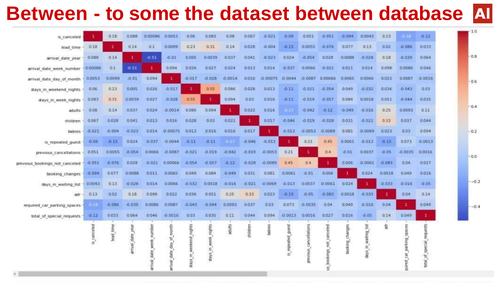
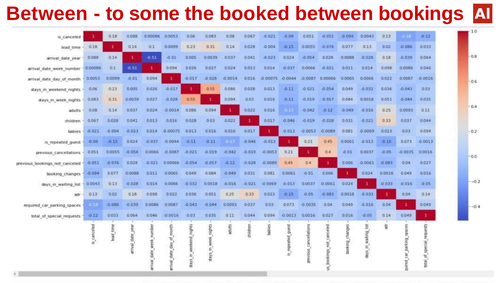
dataset: dataset -> booked
database: database -> bookings
